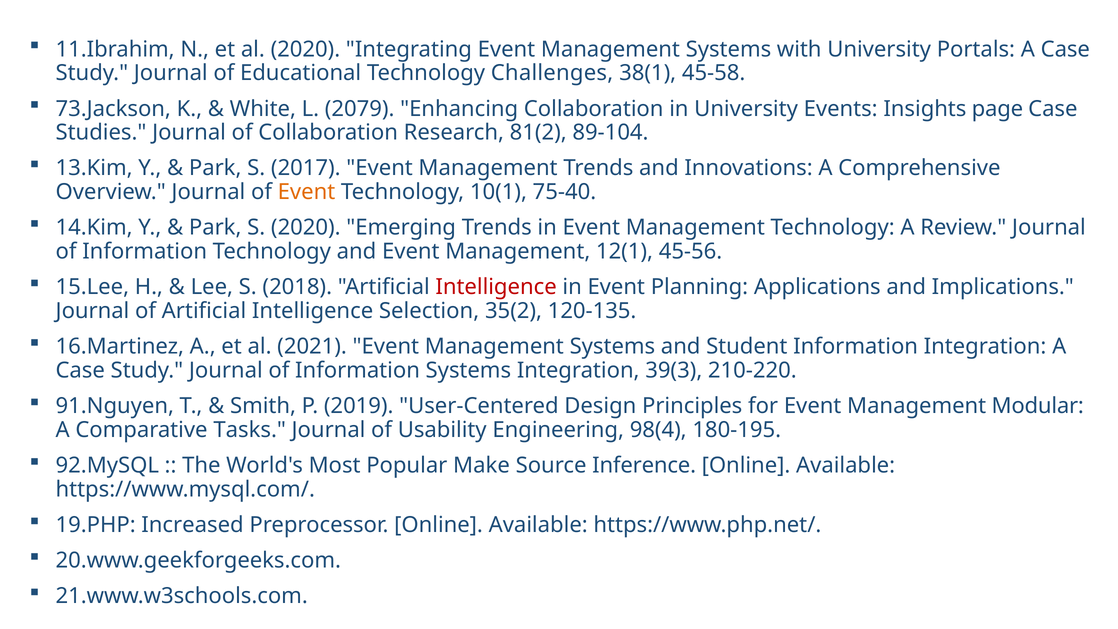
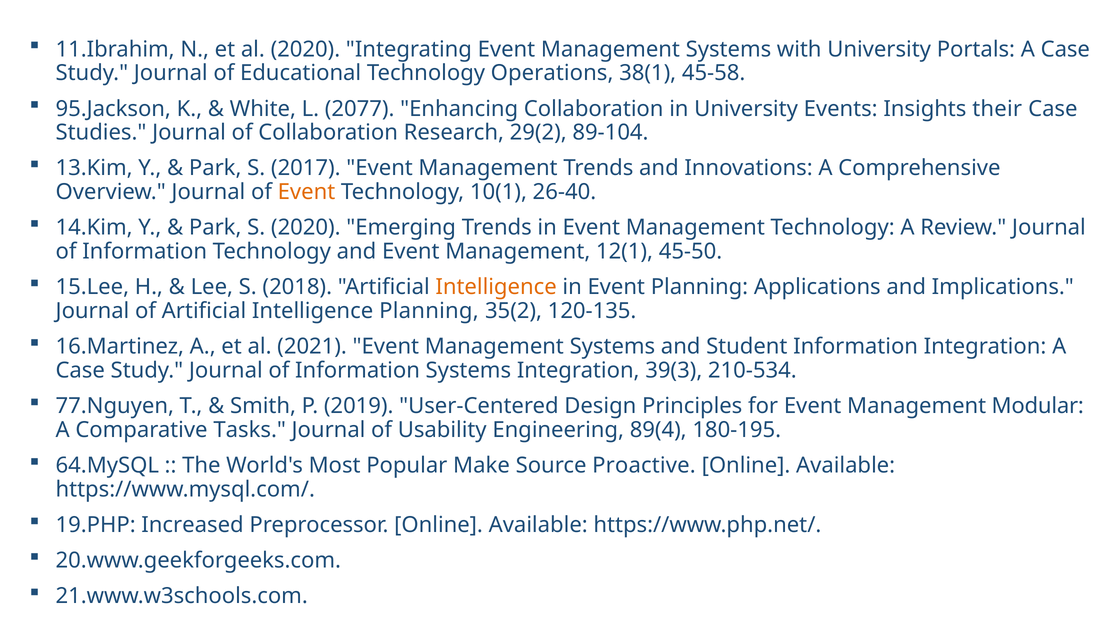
Challenges: Challenges -> Operations
73.Jackson: 73.Jackson -> 95.Jackson
2079: 2079 -> 2077
page: page -> their
81(2: 81(2 -> 29(2
75-40: 75-40 -> 26-40
45-56: 45-56 -> 45-50
Intelligence at (496, 287) colour: red -> orange
Intelligence Selection: Selection -> Planning
210-220: 210-220 -> 210-534
91.Nguyen: 91.Nguyen -> 77.Nguyen
98(4: 98(4 -> 89(4
92.MySQL: 92.MySQL -> 64.MySQL
Inference: Inference -> Proactive
